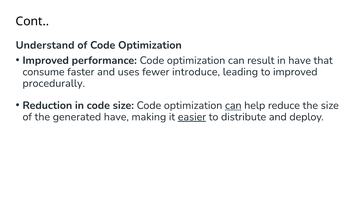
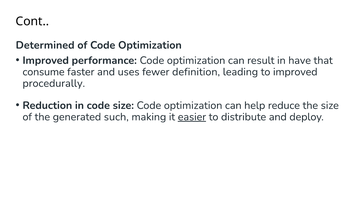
Understand: Understand -> Determined
introduce: introduce -> definition
can at (233, 105) underline: present -> none
generated have: have -> such
